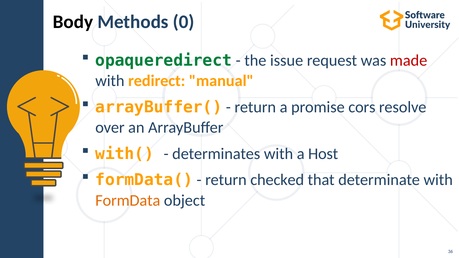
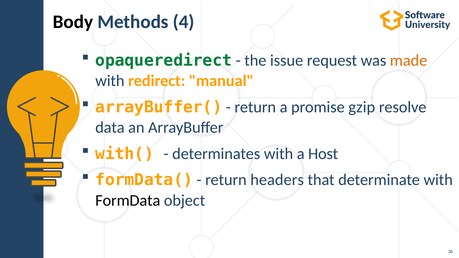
0: 0 -> 4
made colour: red -> orange
cors: cors -> gzip
over: over -> data
checked: checked -> headers
FormData colour: orange -> black
